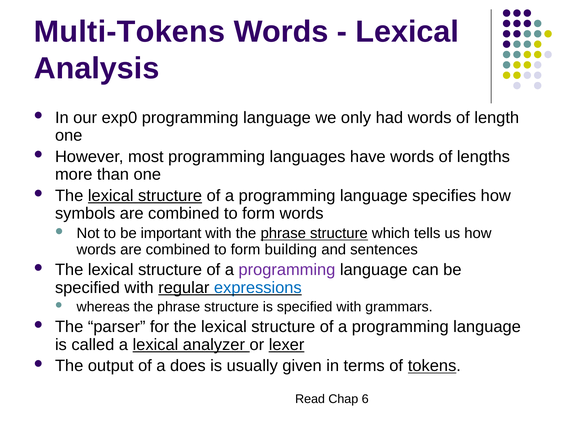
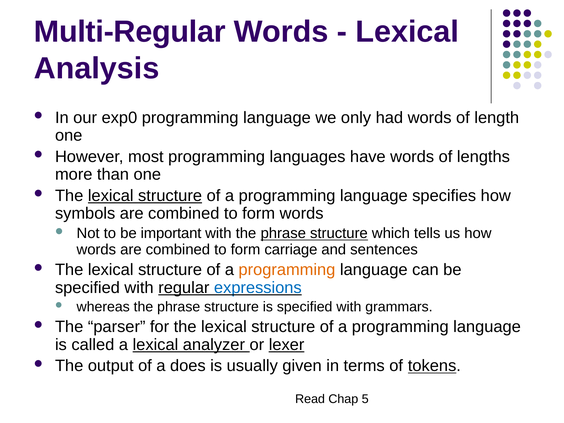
Multi-Tokens: Multi-Tokens -> Multi-Regular
building: building -> carriage
programming at (287, 270) colour: purple -> orange
6: 6 -> 5
